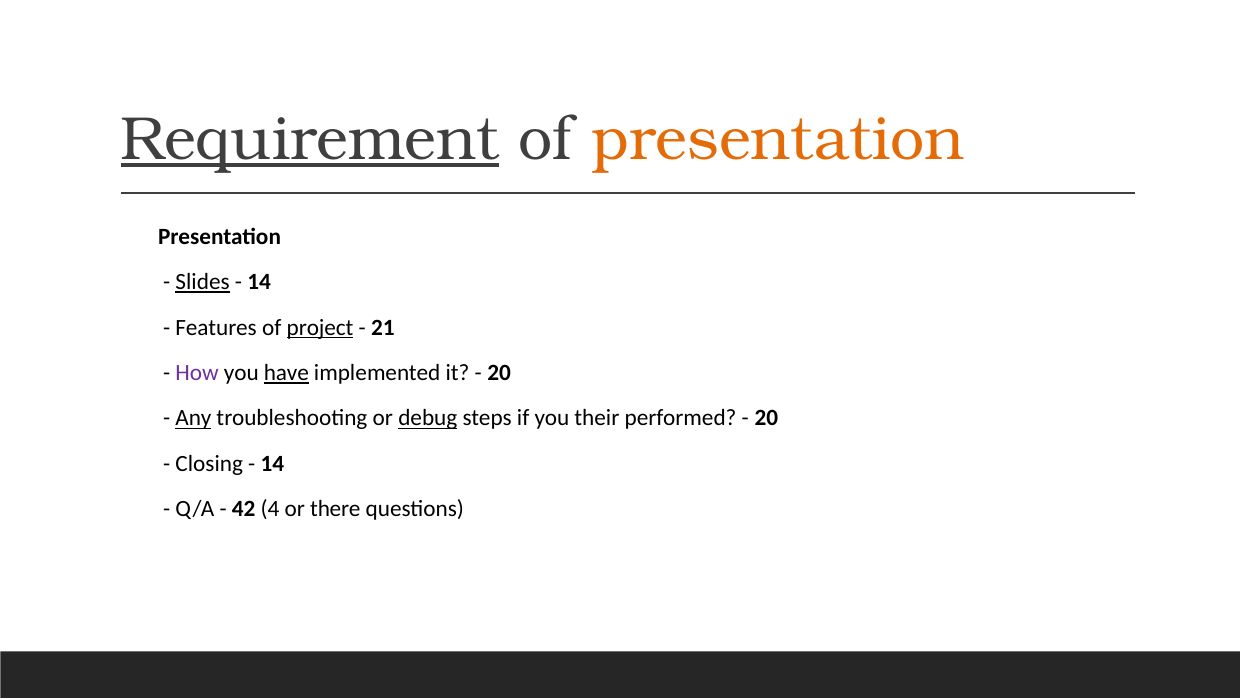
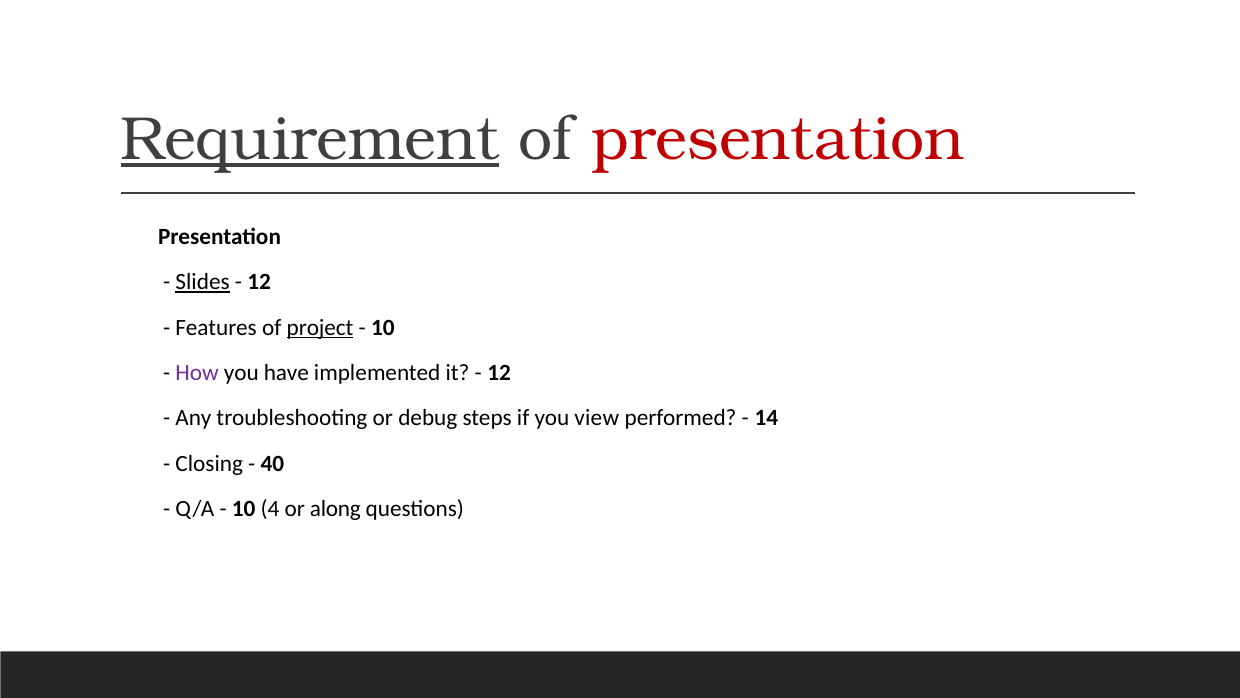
presentation at (778, 139) colour: orange -> red
14 at (259, 282): 14 -> 12
21 at (383, 327): 21 -> 10
have underline: present -> none
20 at (499, 373): 20 -> 12
Any underline: present -> none
debug underline: present -> none
their: their -> view
20 at (766, 418): 20 -> 14
14 at (272, 463): 14 -> 40
42 at (244, 509): 42 -> 10
there: there -> along
